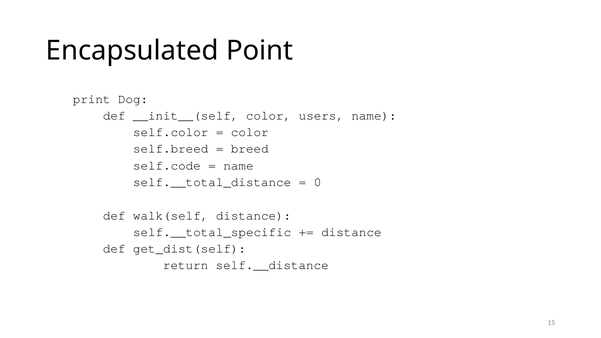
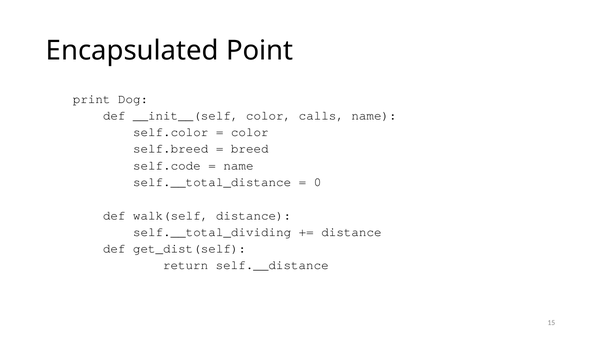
users: users -> calls
self.__total_specific: self.__total_specific -> self.__total_dividing
